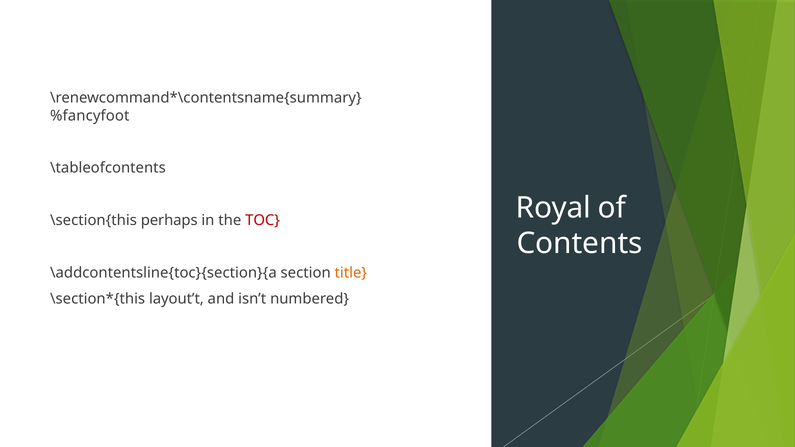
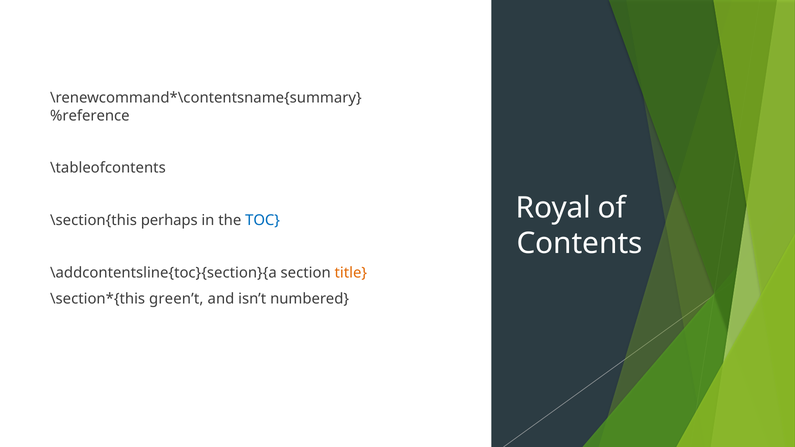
%fancyfoot: %fancyfoot -> %reference
TOC colour: red -> blue
layout’t: layout’t -> green’t
